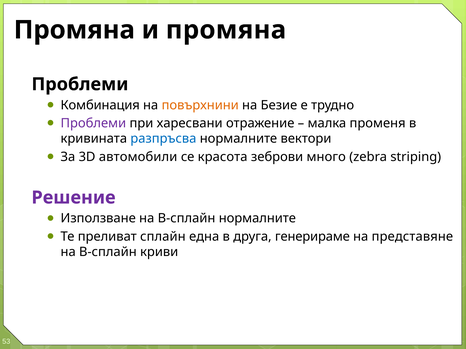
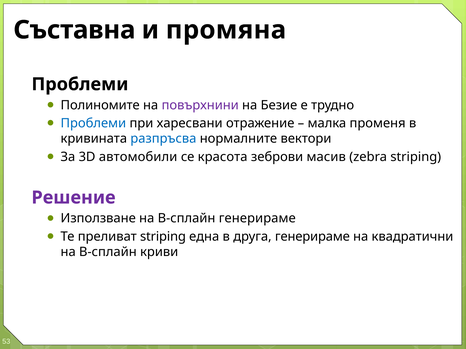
Промяна at (74, 30): Промяна -> Съставна
Комбинация: Комбинация -> Полиномите
повърхнини colour: orange -> purple
Проблеми at (93, 123) colour: purple -> blue
много: много -> масив
B-сплайн нормалните: нормалните -> генерираме
преливат сплайн: сплайн -> striping
представяне: представяне -> квадратични
